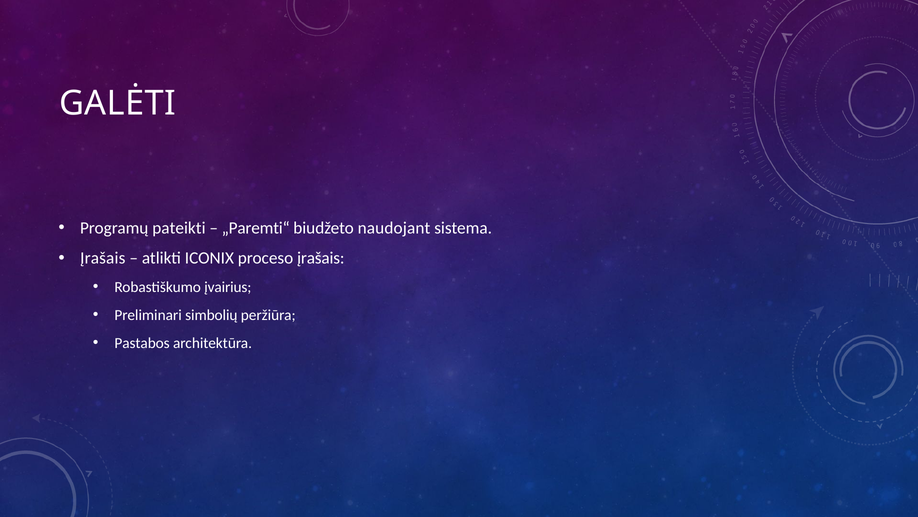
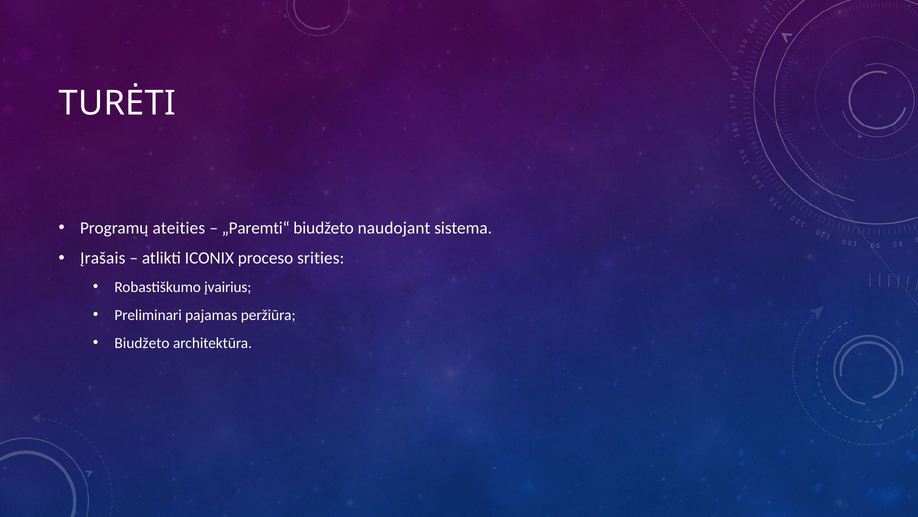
GALĖTI: GALĖTI -> TURĖTI
pateikti: pateikti -> ateities
proceso įrašais: įrašais -> srities
simbolių: simbolių -> pajamas
Pastabos at (142, 343): Pastabos -> Biudžeto
